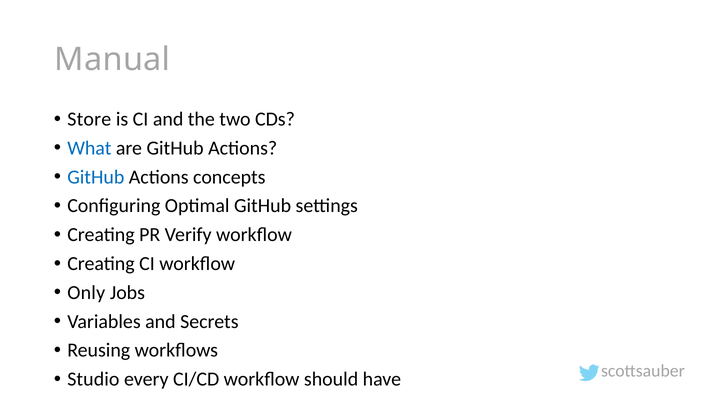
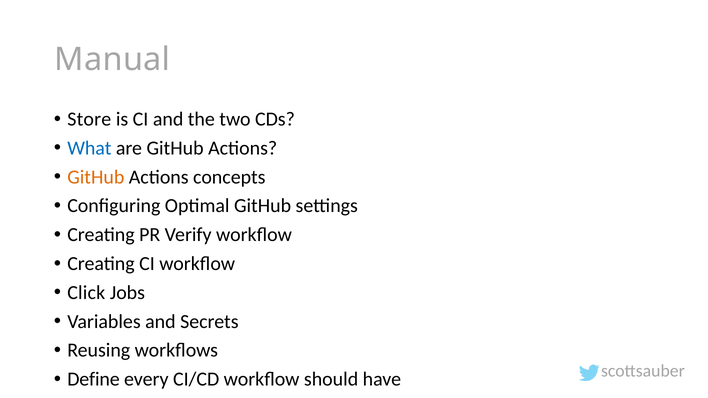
GitHub at (96, 177) colour: blue -> orange
Only: Only -> Click
Studio: Studio -> Define
